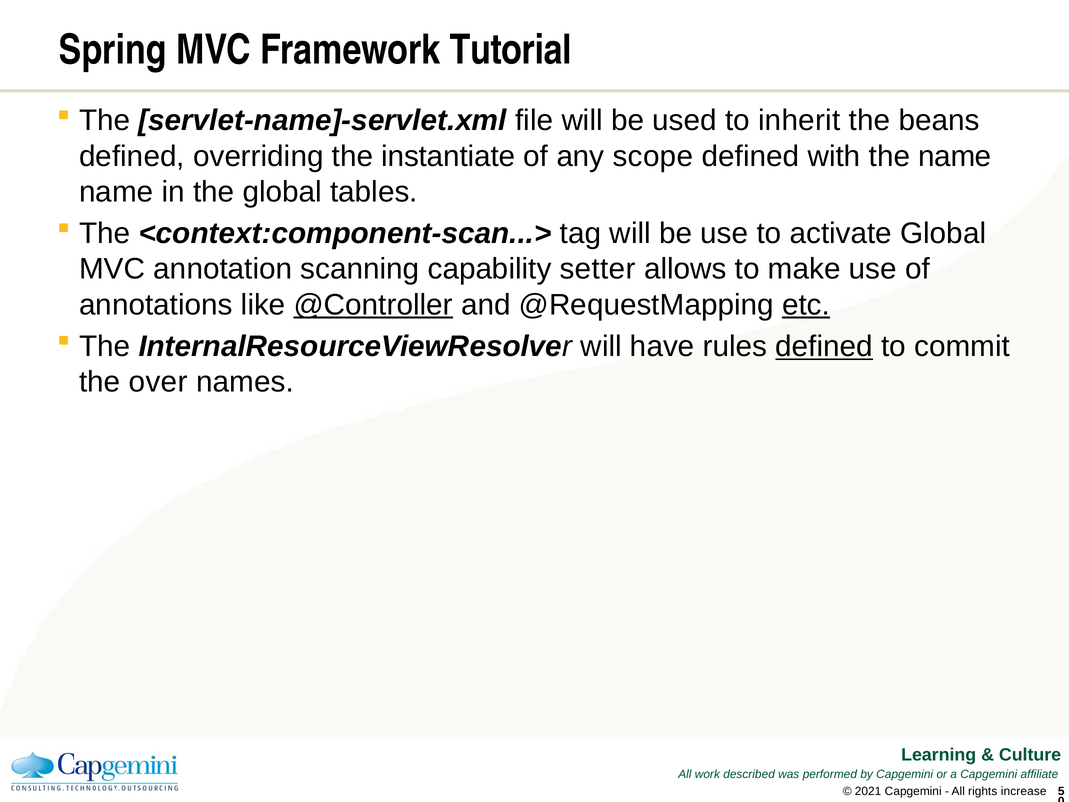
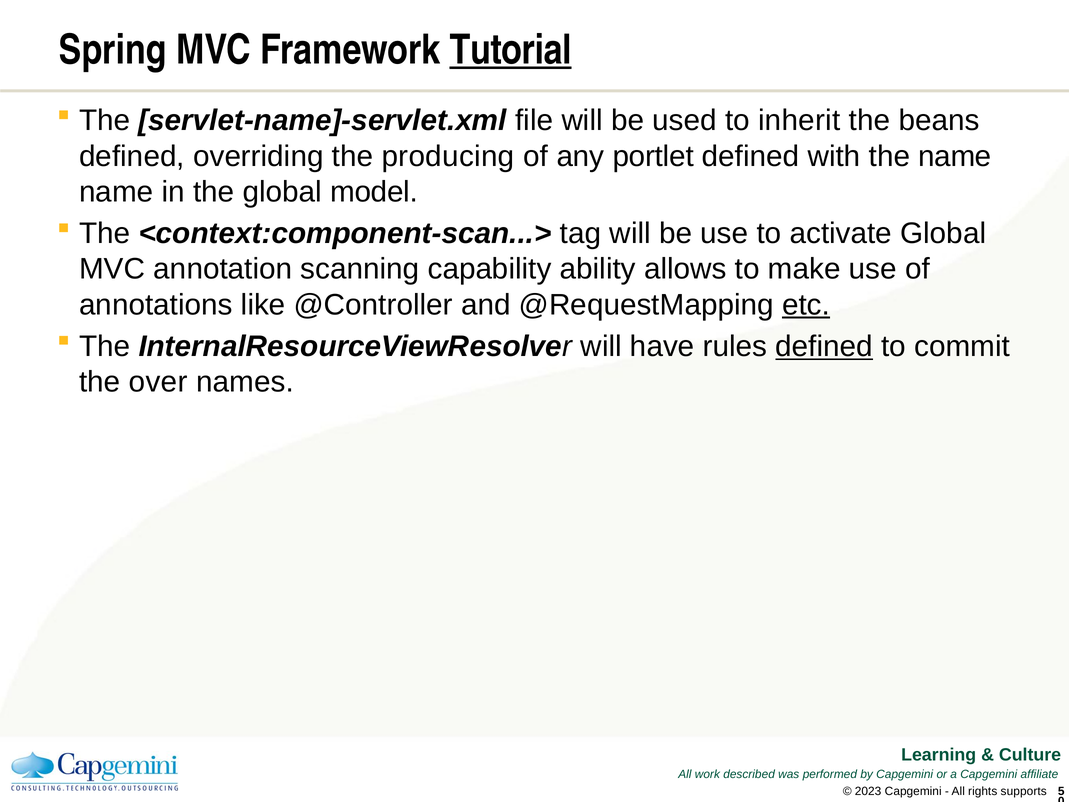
Tutorial underline: none -> present
instantiate: instantiate -> producing
scope: scope -> portlet
tables: tables -> model
setter: setter -> ability
@Controller underline: present -> none
2021: 2021 -> 2023
increase: increase -> supports
